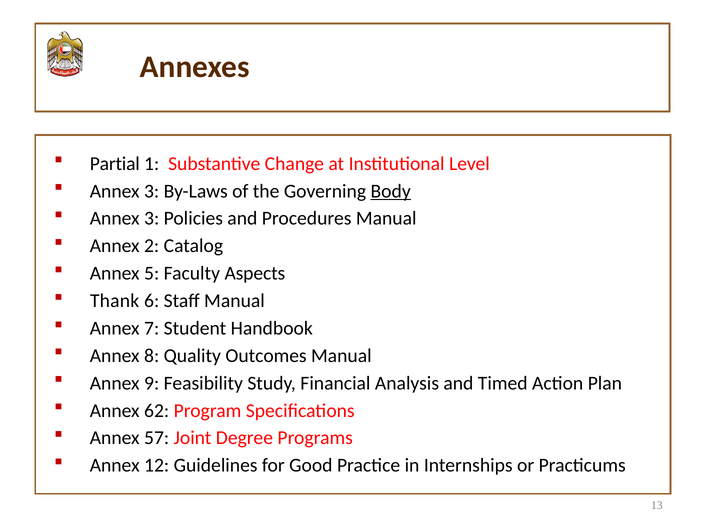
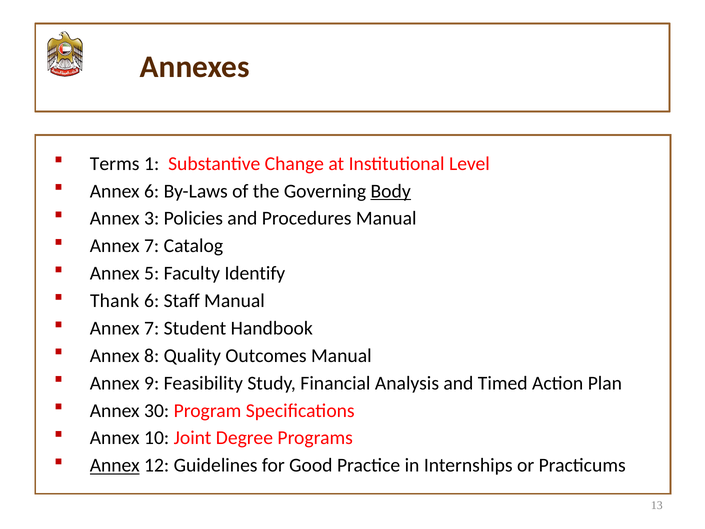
Partial: Partial -> Terms
3 at (152, 191): 3 -> 6
2 at (152, 246): 2 -> 7
Aspects: Aspects -> Identify
62: 62 -> 30
57: 57 -> 10
Annex at (115, 465) underline: none -> present
